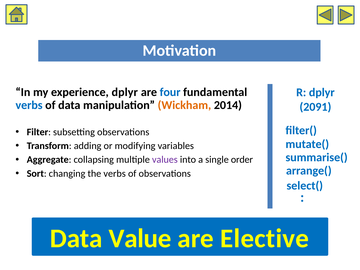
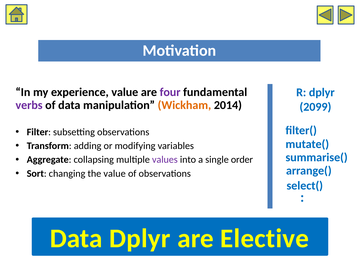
experience dplyr: dplyr -> value
four colour: blue -> purple
verbs at (29, 105) colour: blue -> purple
2091: 2091 -> 2099
the verbs: verbs -> value
Data Value: Value -> Dplyr
